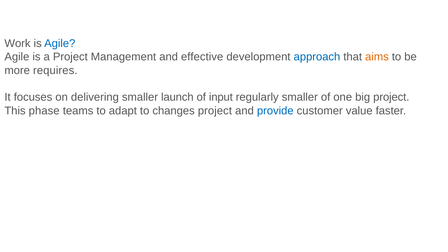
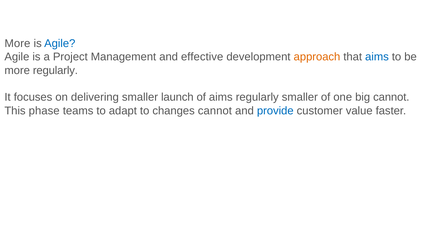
Work at (18, 43): Work -> More
approach colour: blue -> orange
aims at (377, 57) colour: orange -> blue
more requires: requires -> regularly
of input: input -> aims
big project: project -> cannot
changes project: project -> cannot
